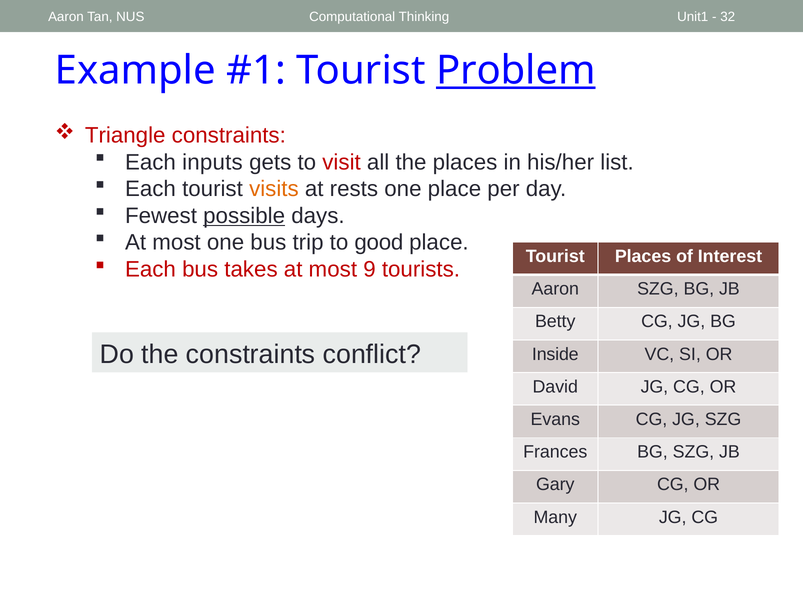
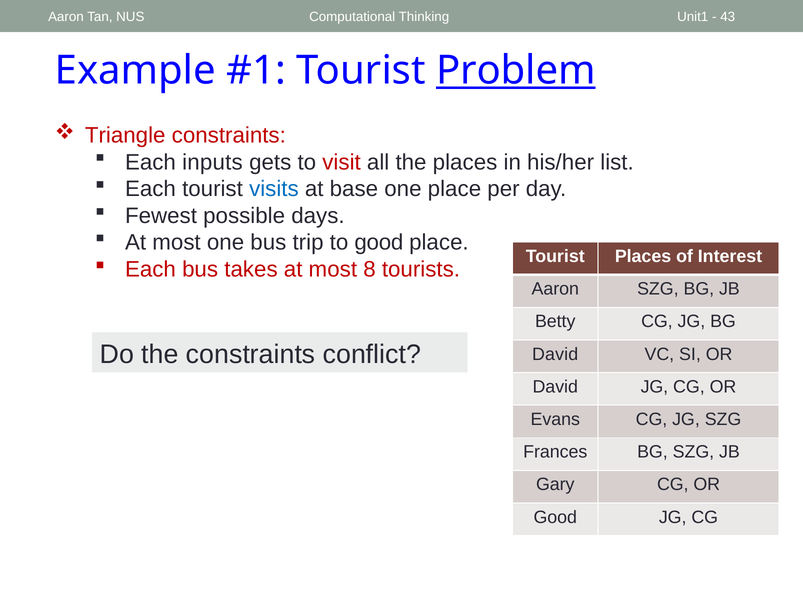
32: 32 -> 43
visits colour: orange -> blue
rests: rests -> base
possible underline: present -> none
9: 9 -> 8
Inside at (555, 354): Inside -> David
Many at (555, 517): Many -> Good
